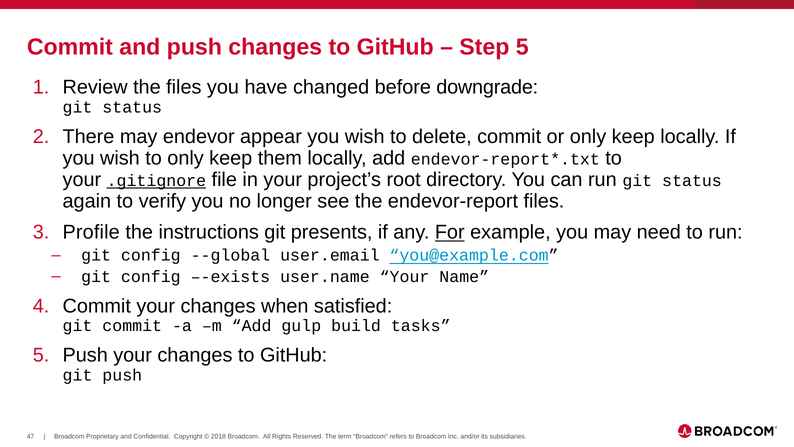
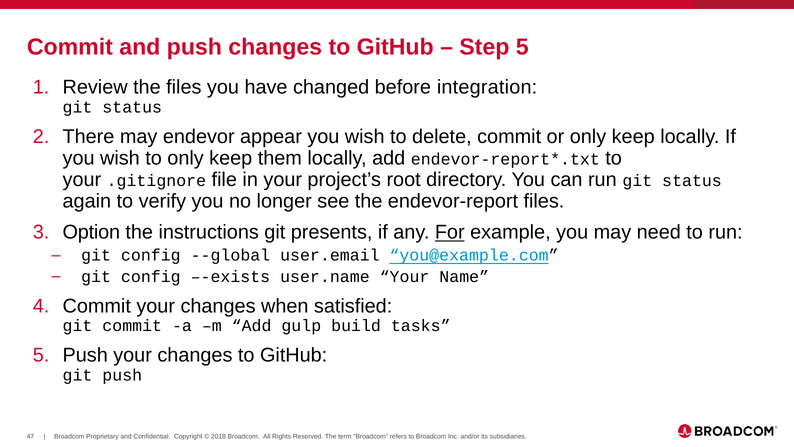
downgrade: downgrade -> integration
.gitignore underline: present -> none
Profile: Profile -> Option
